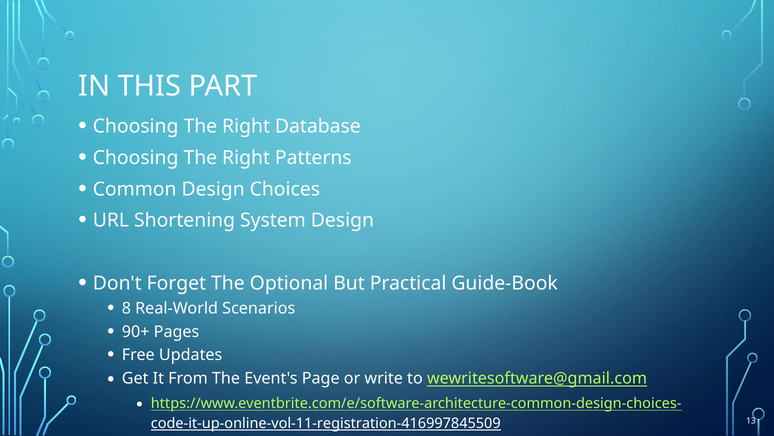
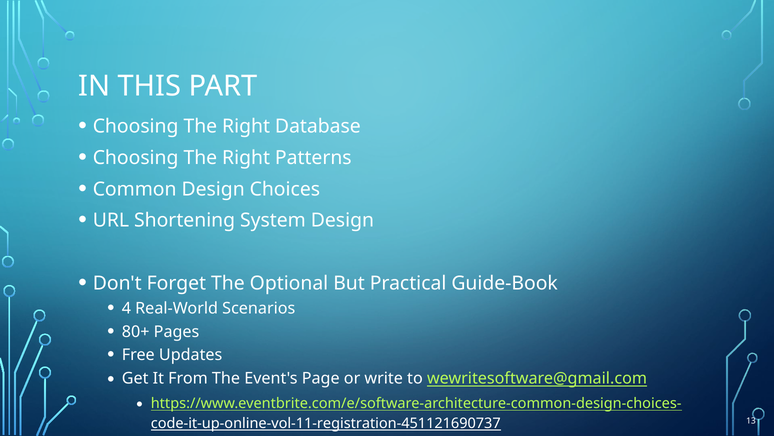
8: 8 -> 4
90+: 90+ -> 80+
code-it-up-online-vol-11-registration-416997845509: code-it-up-online-vol-11-registration-416997845509 -> code-it-up-online-vol-11-registration-451121690737
